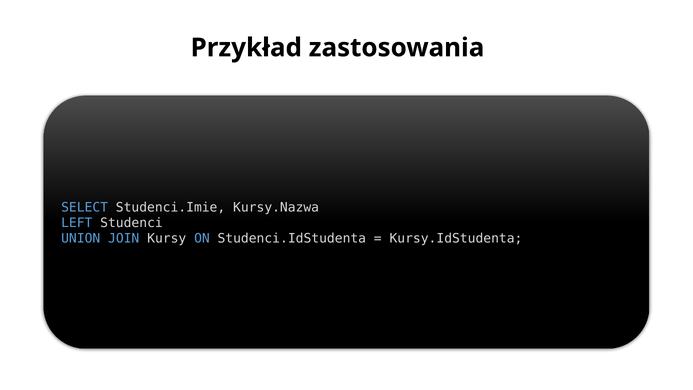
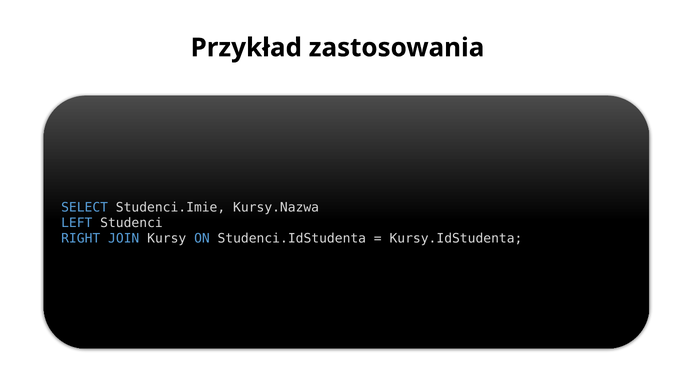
UNION: UNION -> RIGHT
